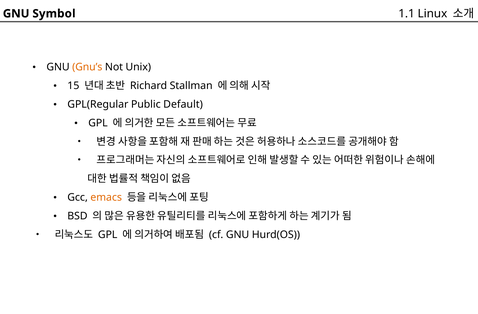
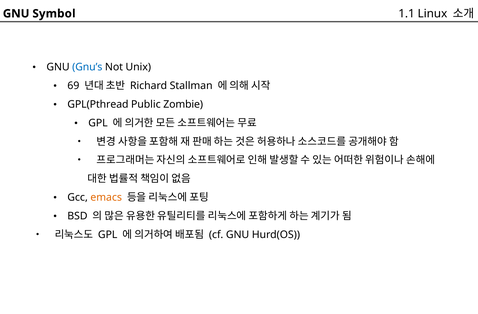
Gnu’s colour: orange -> blue
15: 15 -> 69
GPL(Regular: GPL(Regular -> GPL(Pthread
Default: Default -> Zombie
